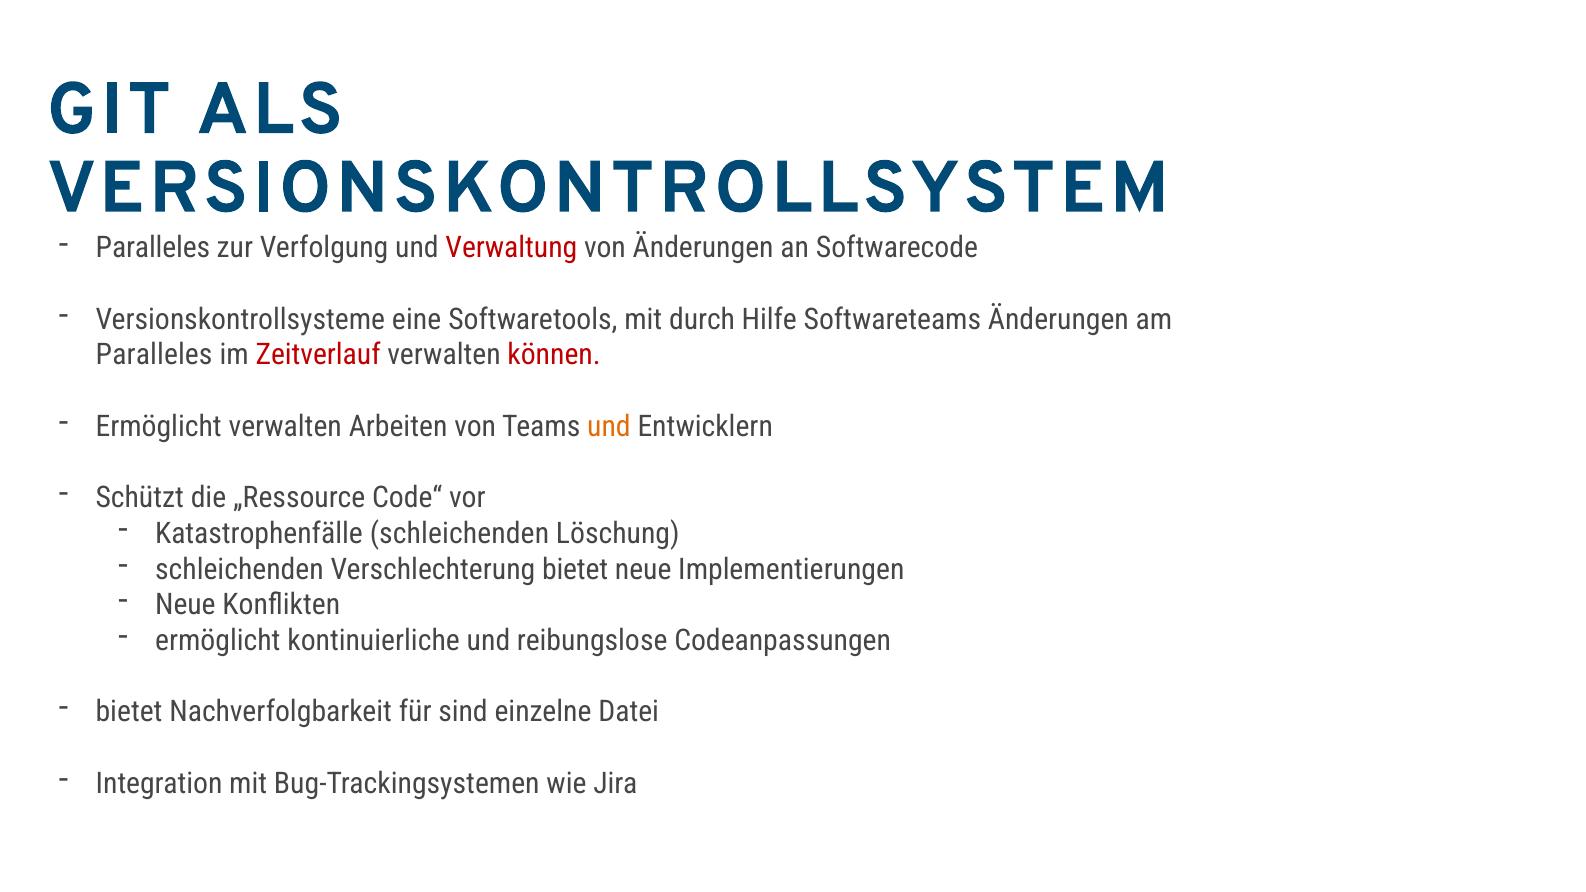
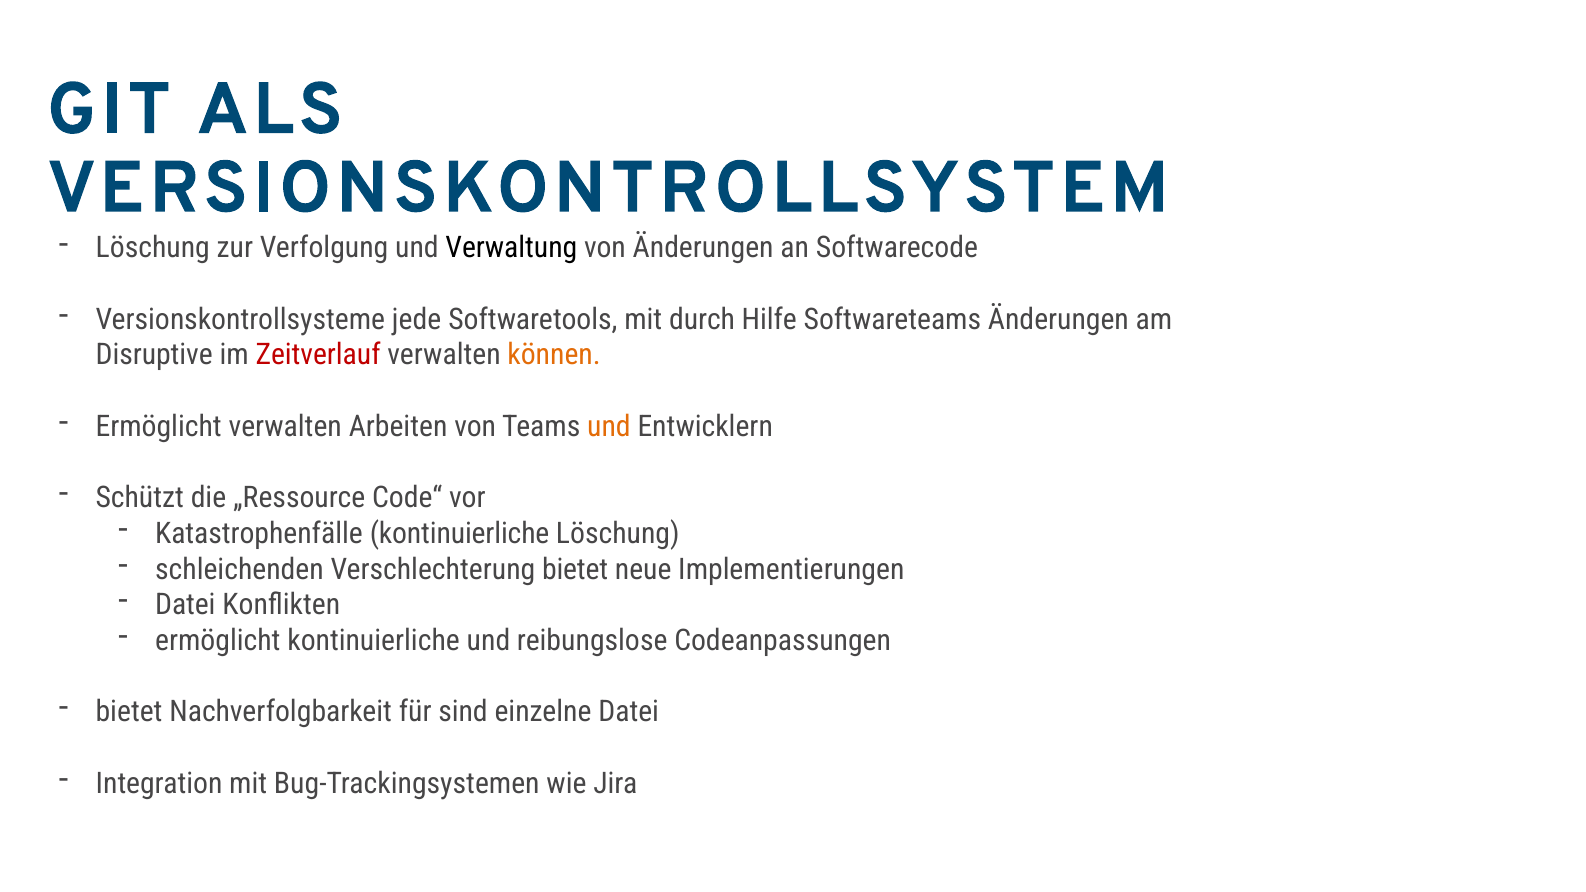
Paralleles at (153, 248): Paralleles -> Löschung
Verwaltung colour: red -> black
eine: eine -> jede
Paralleles at (154, 355): Paralleles -> Disruptive
können colour: red -> orange
Katastrophenfälle schleichenden: schleichenden -> kontinuierliche
Neue at (185, 605): Neue -> Datei
